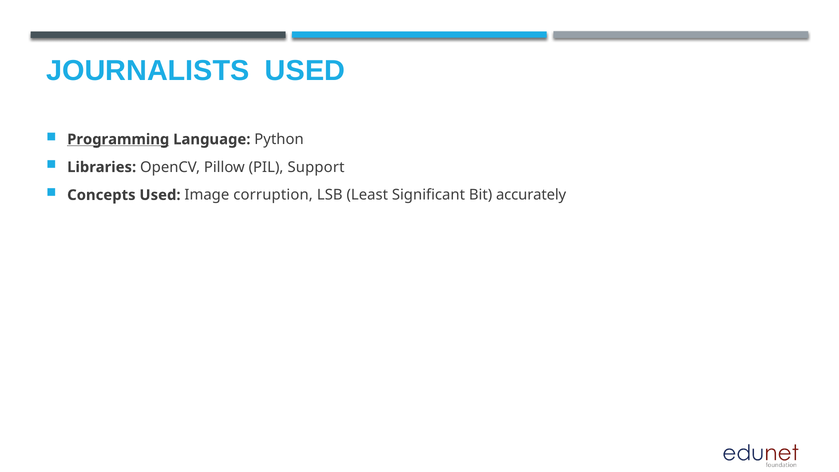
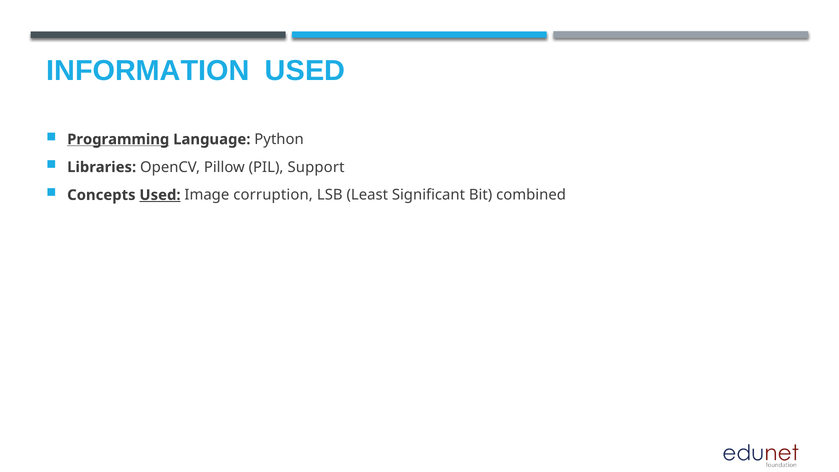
JOURNALISTS: JOURNALISTS -> INFORMATION
Used at (160, 195) underline: none -> present
accurately: accurately -> combined
